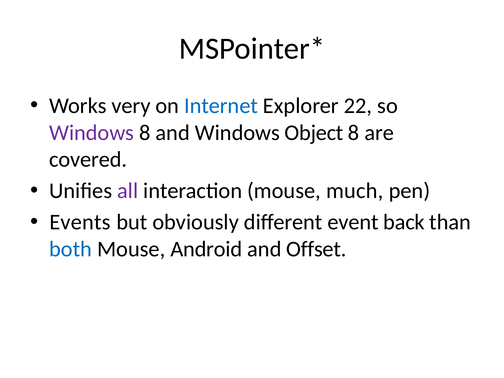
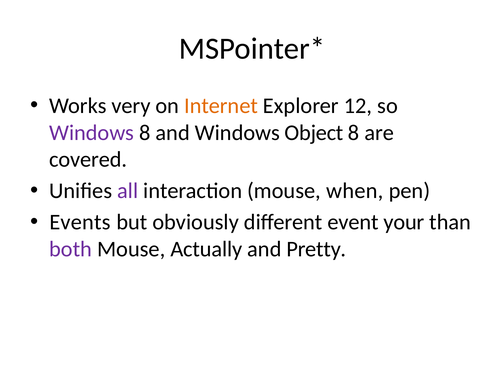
Internet colour: blue -> orange
22: 22 -> 12
much: much -> when
back: back -> your
both colour: blue -> purple
Android: Android -> Actually
Offset: Offset -> Pretty
